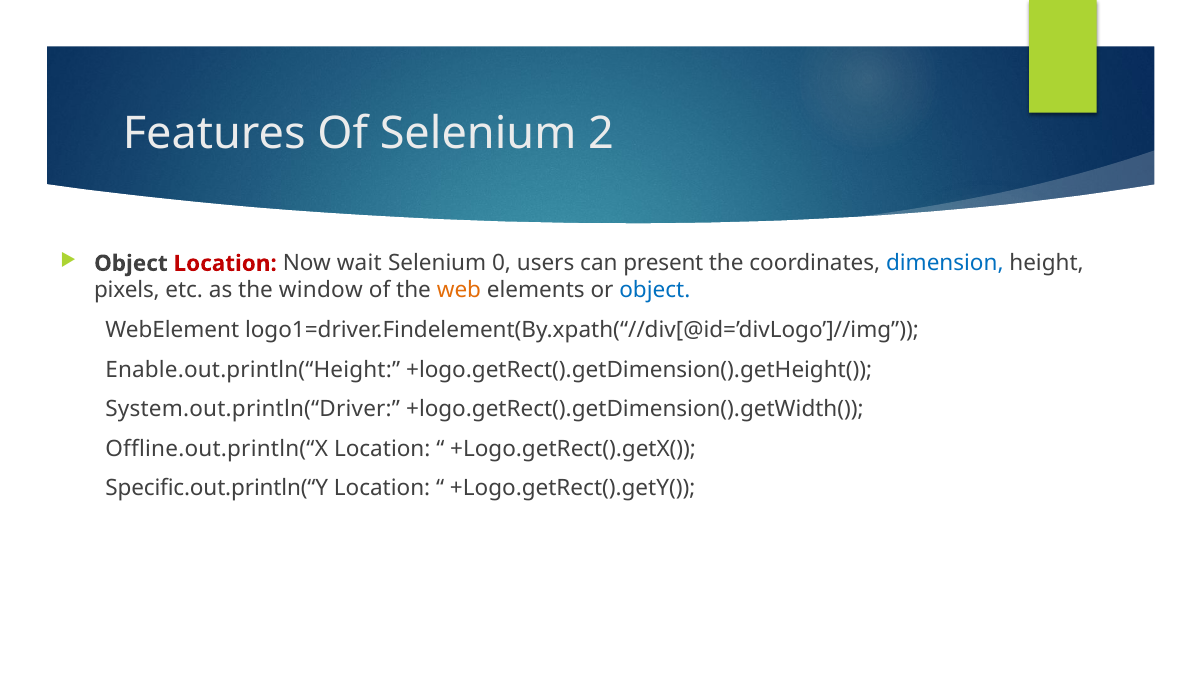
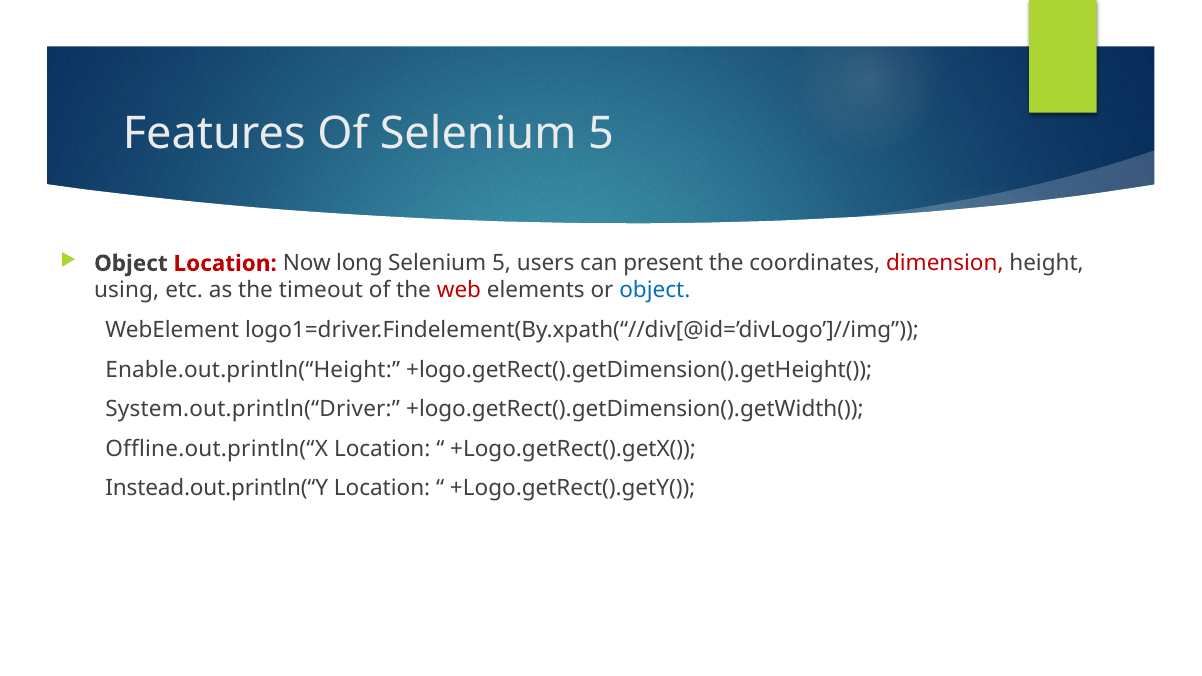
Of Selenium 2: 2 -> 5
wait: wait -> long
0 at (502, 263): 0 -> 5
dimension colour: blue -> red
pixels: pixels -> using
window: window -> timeout
web colour: orange -> red
Specific.out.println(“Y: Specific.out.println(“Y -> Instead.out.println(“Y
